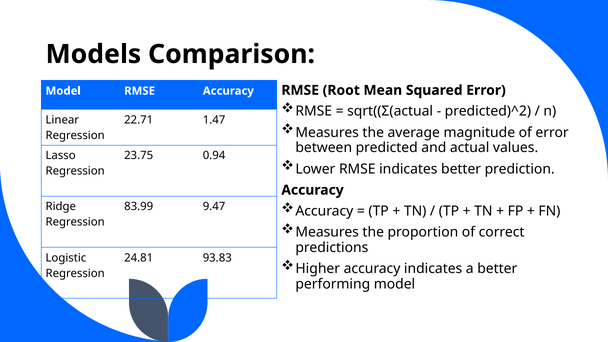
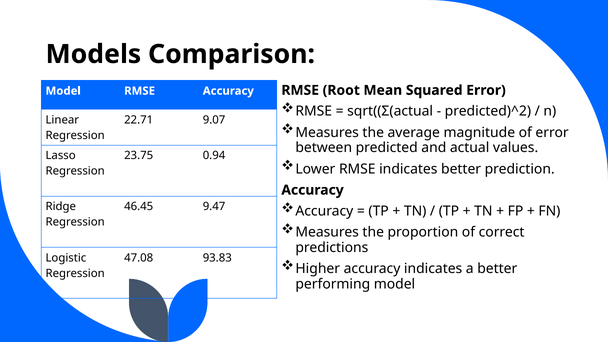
1.47: 1.47 -> 9.07
83.99: 83.99 -> 46.45
24.81: 24.81 -> 47.08
